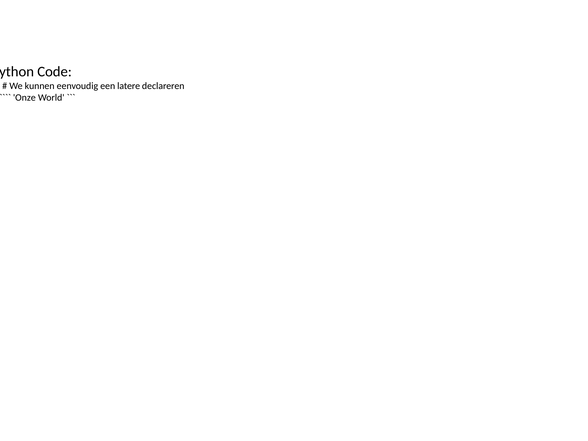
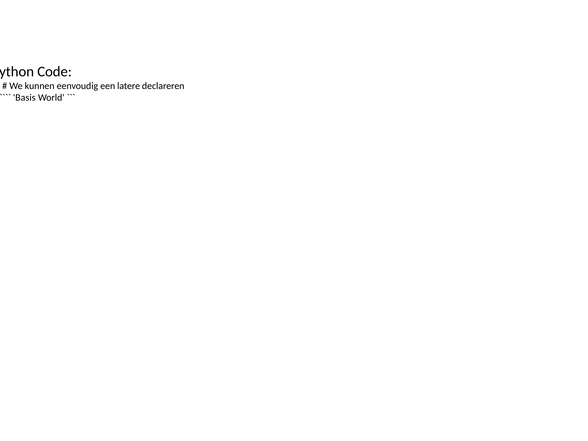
Onze: Onze -> Basis
